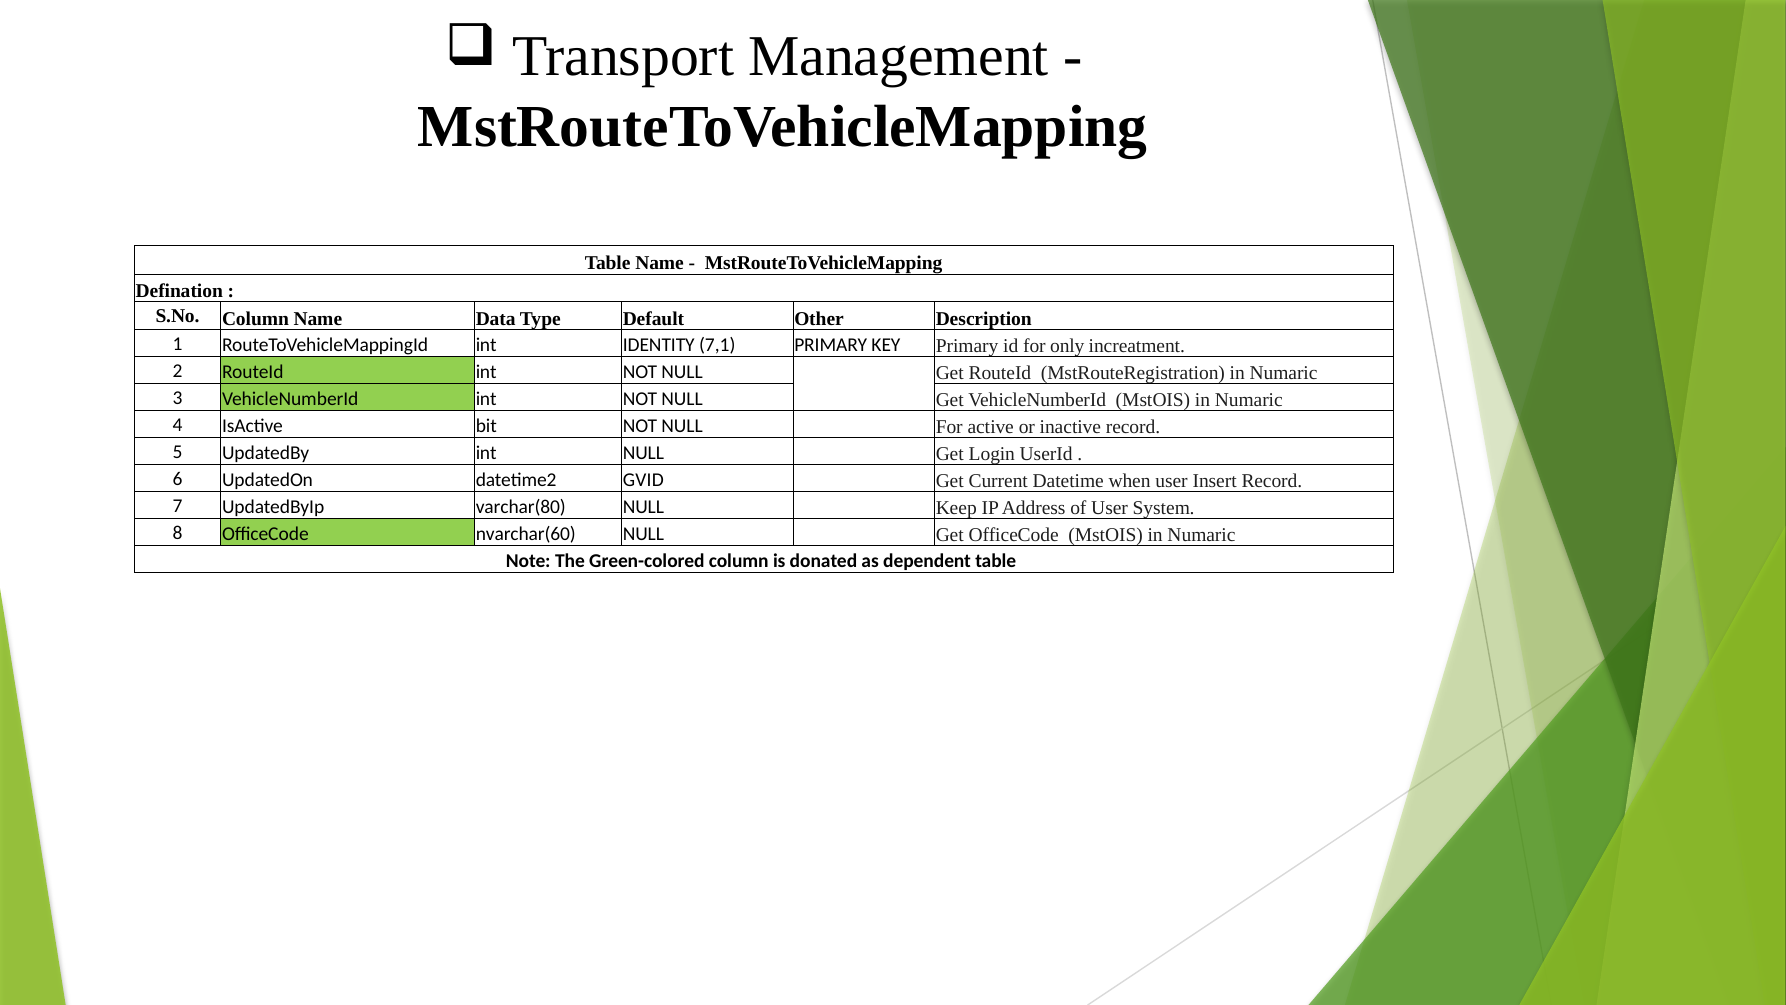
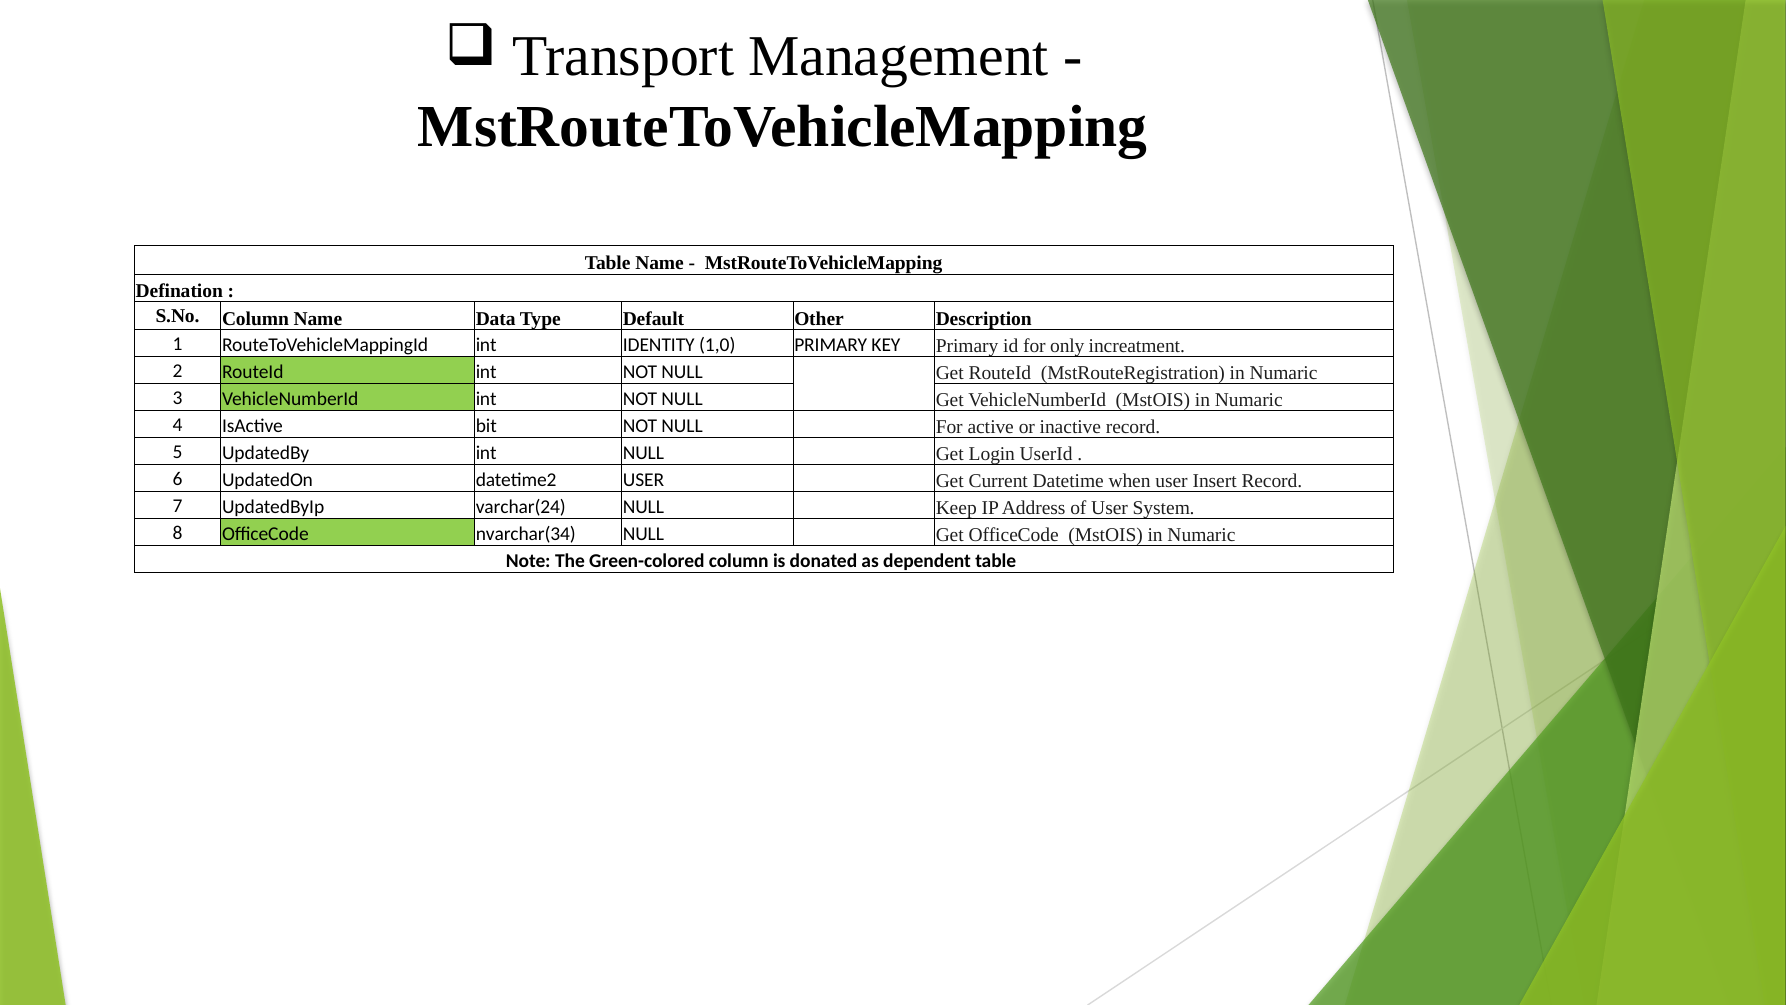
7,1: 7,1 -> 1,0
datetime2 GVID: GVID -> USER
varchar(80: varchar(80 -> varchar(24
nvarchar(60: nvarchar(60 -> nvarchar(34
